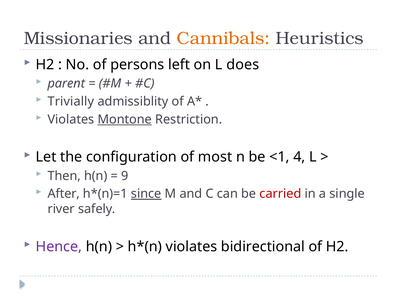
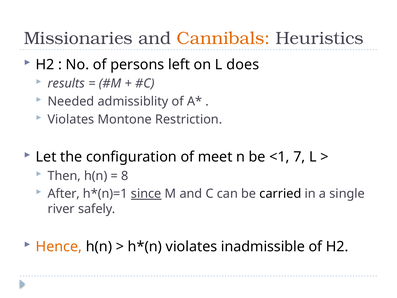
parent: parent -> results
Trivially: Trivially -> Needed
Montone underline: present -> none
most: most -> meet
4: 4 -> 7
9: 9 -> 8
carried colour: red -> black
Hence colour: purple -> orange
bidirectional: bidirectional -> inadmissible
